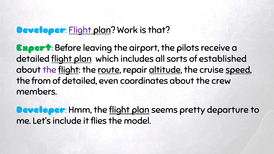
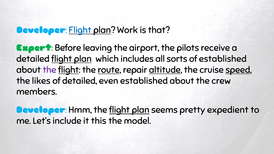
Flight at (80, 30) colour: purple -> blue
from: from -> likes
even coordinates: coordinates -> established
departure: departure -> expedient
flies: flies -> this
